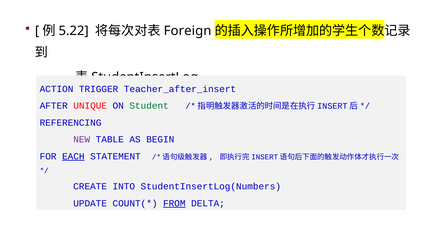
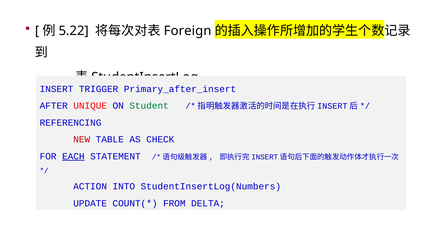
ACTION: ACTION -> INSERT
Teacher_after_insert: Teacher_after_insert -> Primary_after_insert
NEW colour: purple -> red
BEGIN: BEGIN -> CHECK
CREATE: CREATE -> ACTION
FROM underline: present -> none
